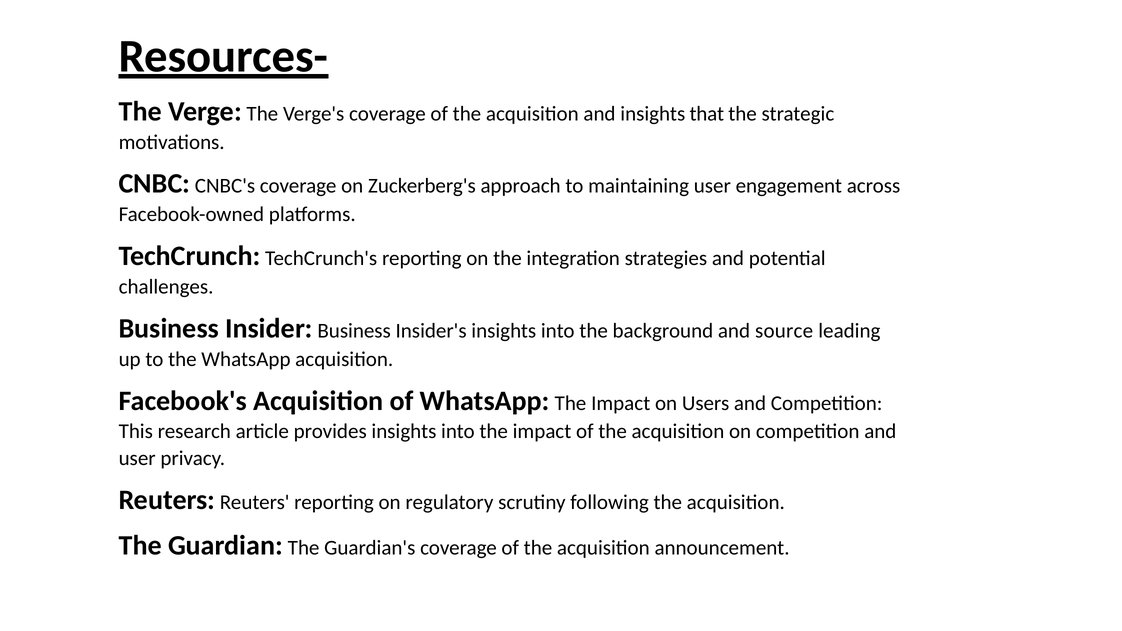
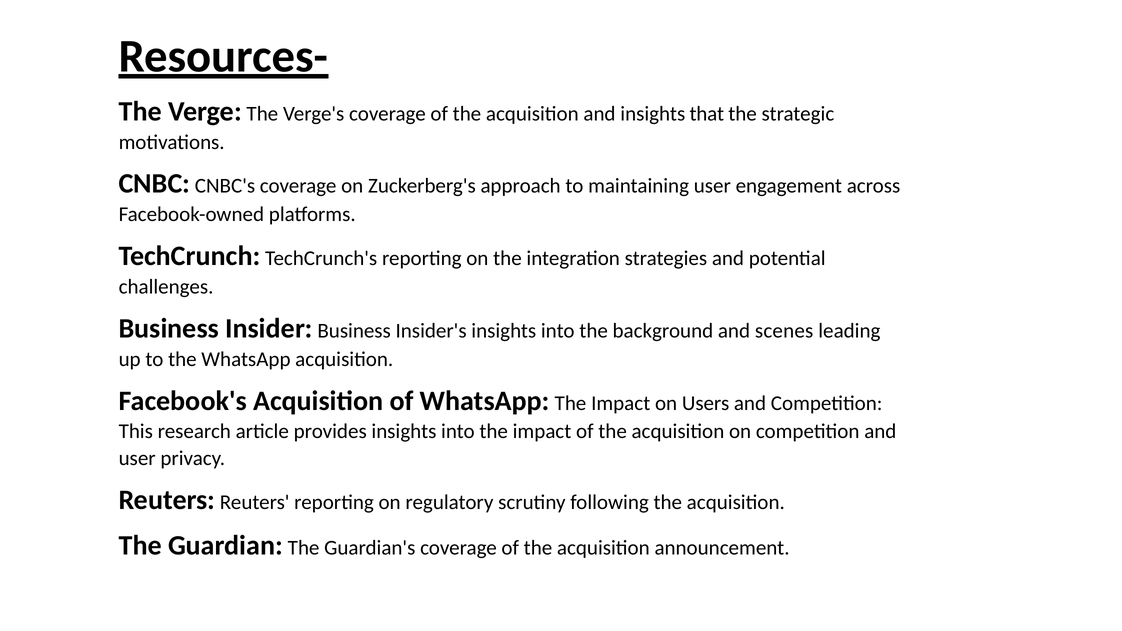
source: source -> scenes
